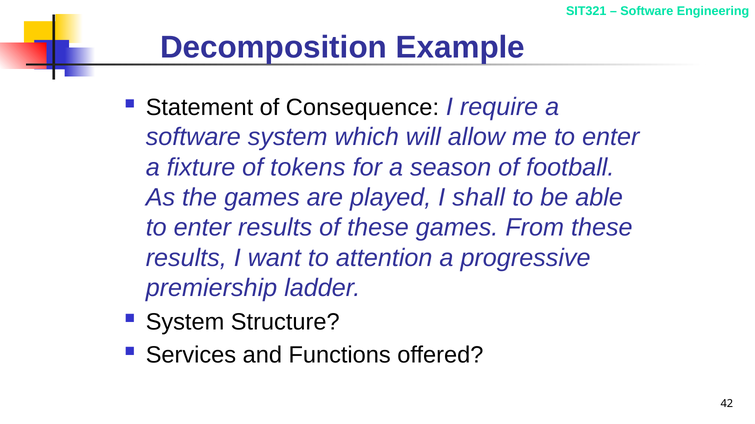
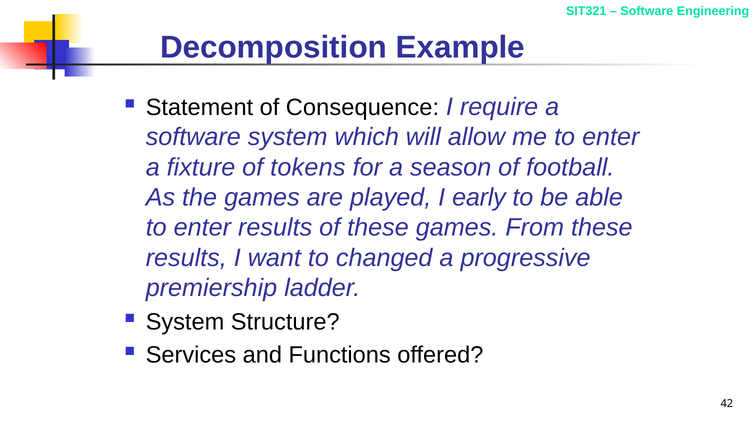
shall: shall -> early
attention: attention -> changed
